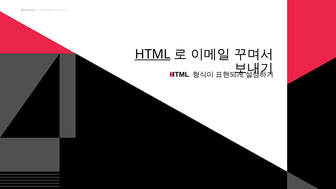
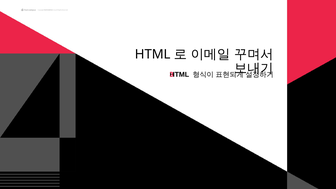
HTML at (153, 54) underline: present -> none
